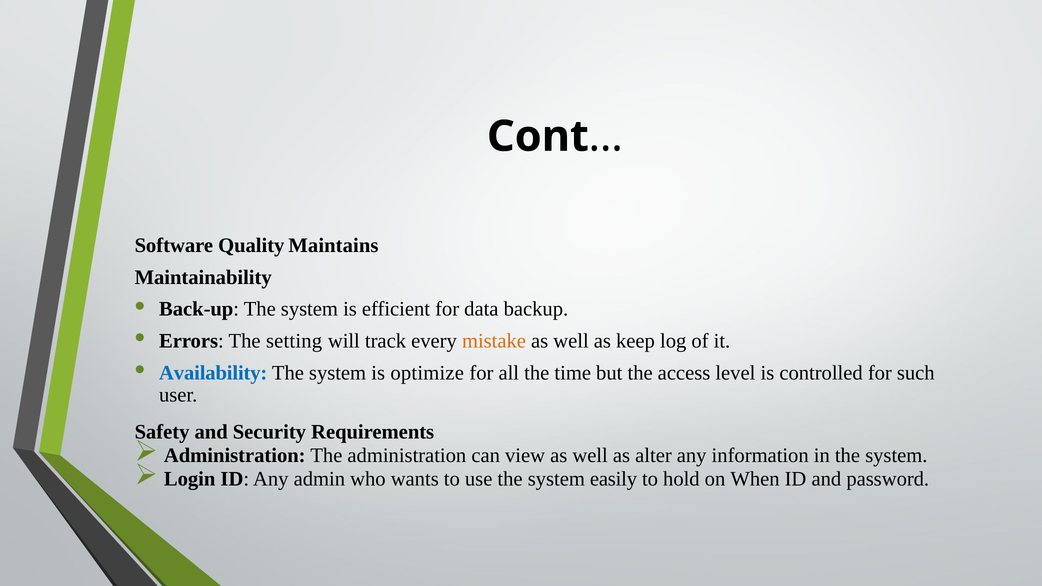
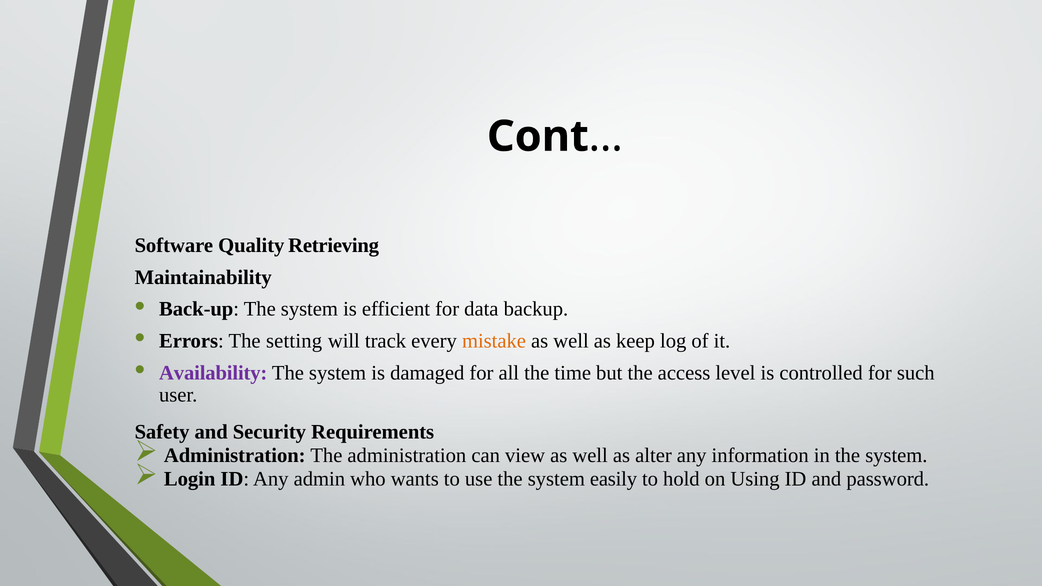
Maintains: Maintains -> Retrieving
Availability colour: blue -> purple
optimize: optimize -> damaged
When: When -> Using
